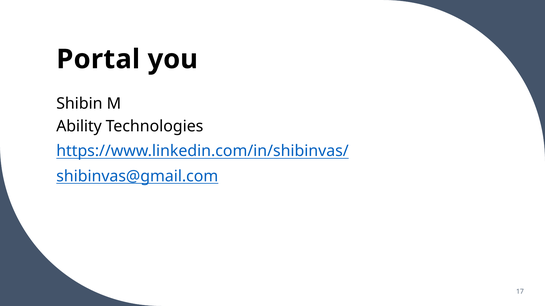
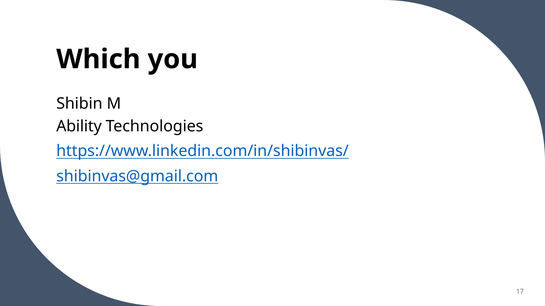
Portal: Portal -> Which
